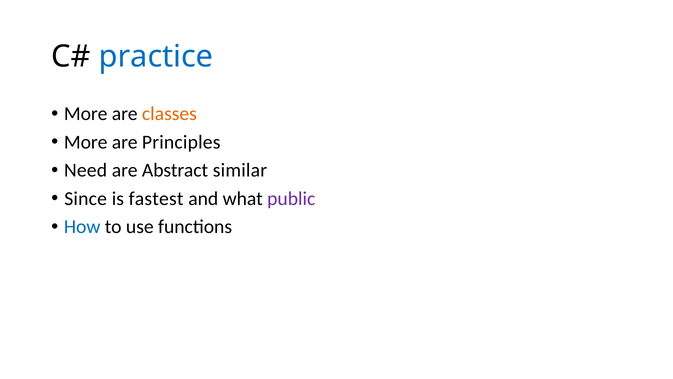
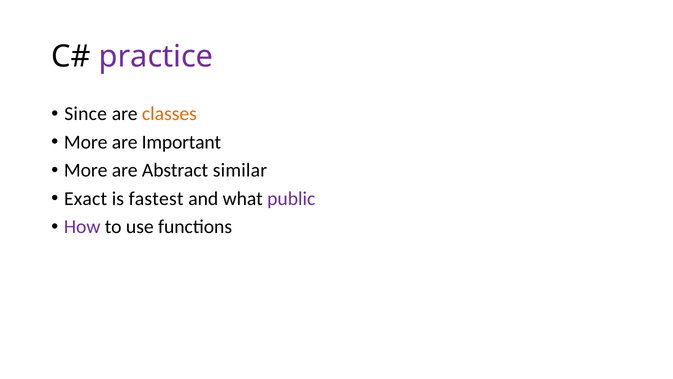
practice colour: blue -> purple
More at (86, 114): More -> Since
Principles: Principles -> Important
Need at (86, 170): Need -> More
Since: Since -> Exact
How colour: blue -> purple
